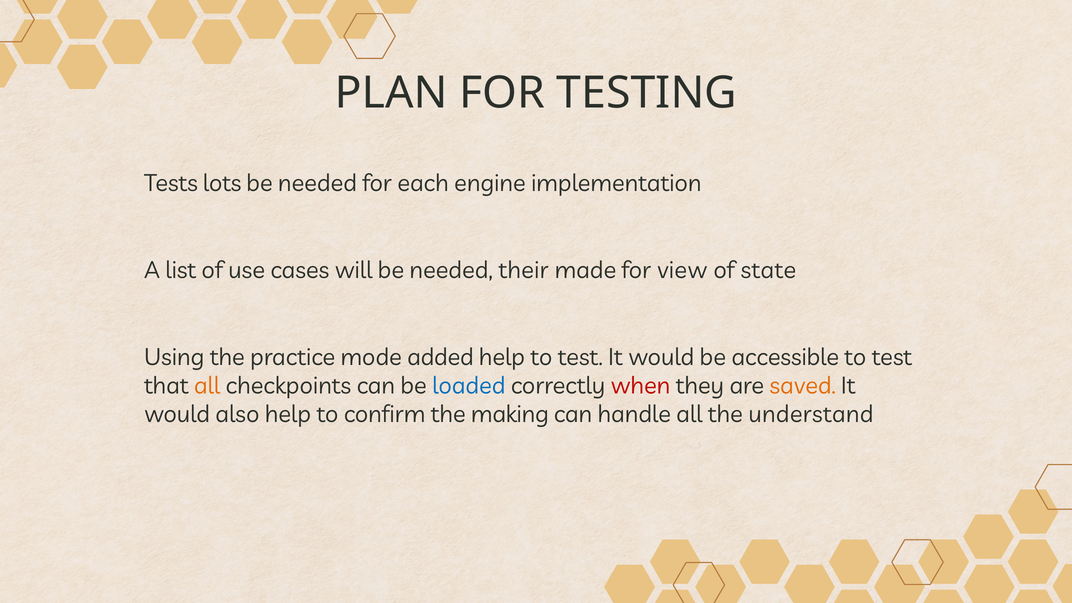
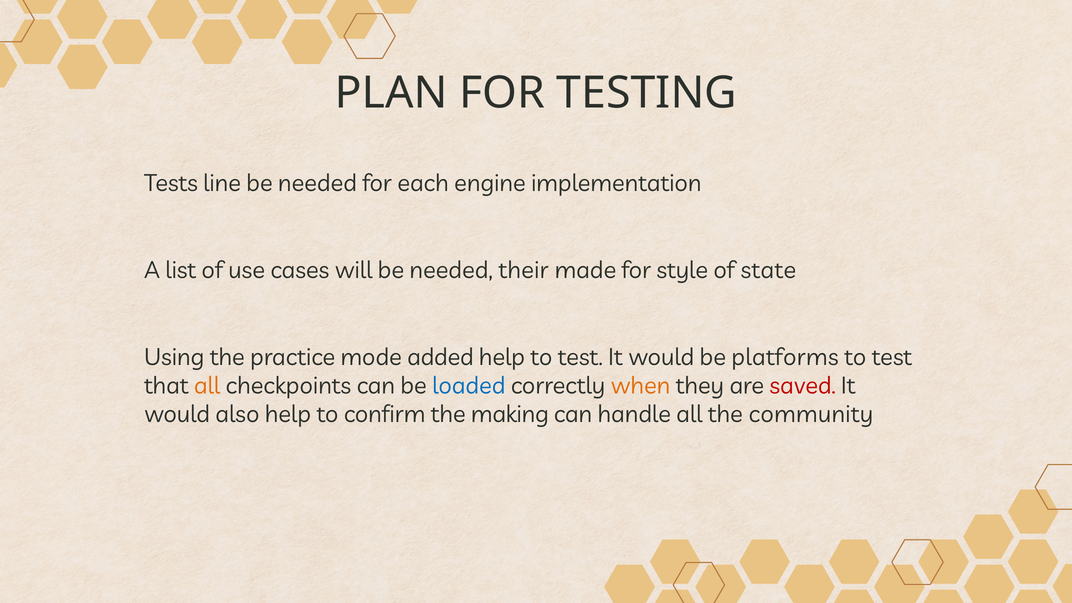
lots: lots -> line
view: view -> style
accessible: accessible -> platforms
when colour: red -> orange
saved colour: orange -> red
understand: understand -> community
